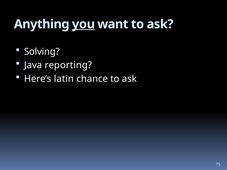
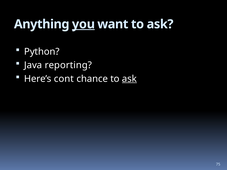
Solving: Solving -> Python
latin: latin -> cont
ask at (129, 79) underline: none -> present
